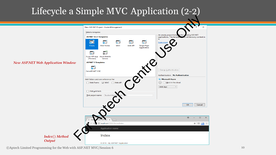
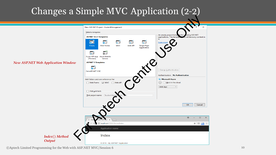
Lifecycle: Lifecycle -> Changes
